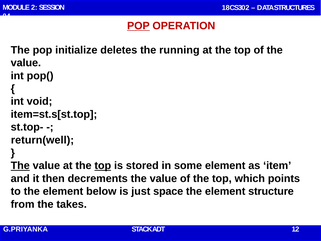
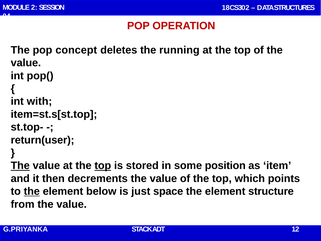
POP at (138, 26) underline: present -> none
initialize: initialize -> concept
void: void -> with
return(well: return(well -> return(user
some element: element -> position
the at (32, 191) underline: none -> present
from the takes: takes -> value
